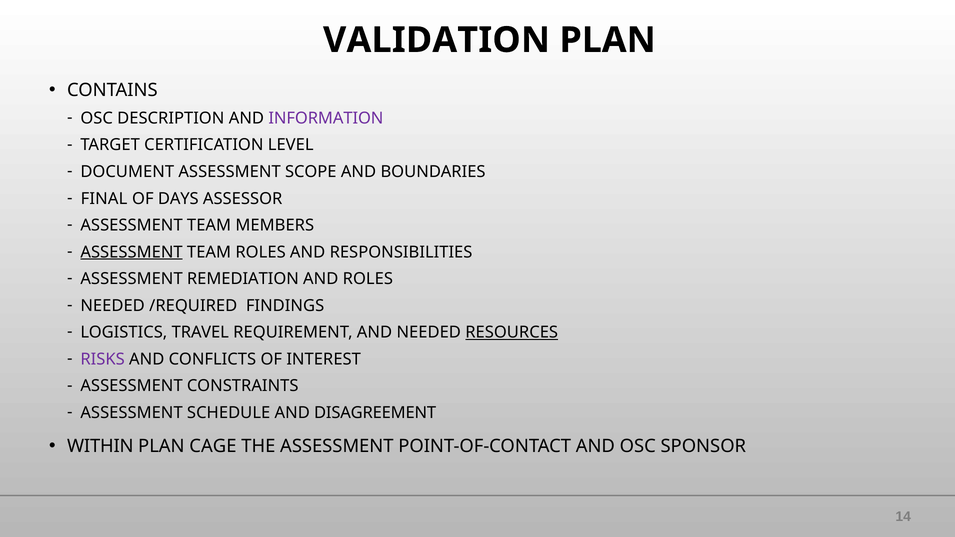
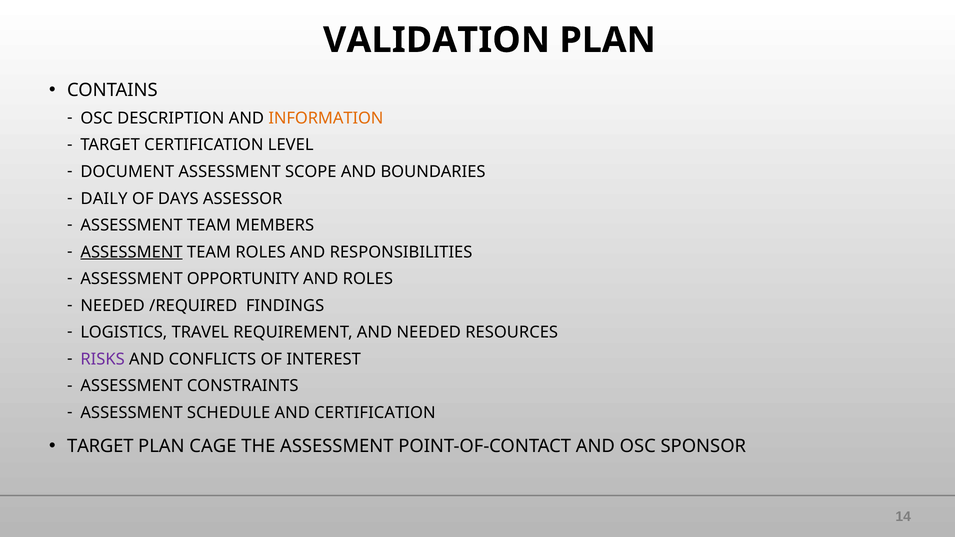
INFORMATION colour: purple -> orange
FINAL: FINAL -> DAILY
REMEDIATION: REMEDIATION -> OPPORTUNITY
RESOURCES underline: present -> none
AND DISAGREEMENT: DISAGREEMENT -> CERTIFICATION
WITHIN at (100, 446): WITHIN -> TARGET
